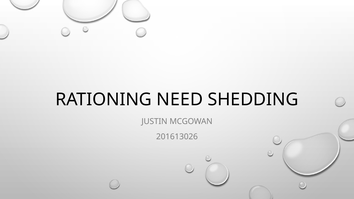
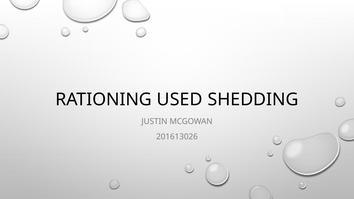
NEED: NEED -> USED
